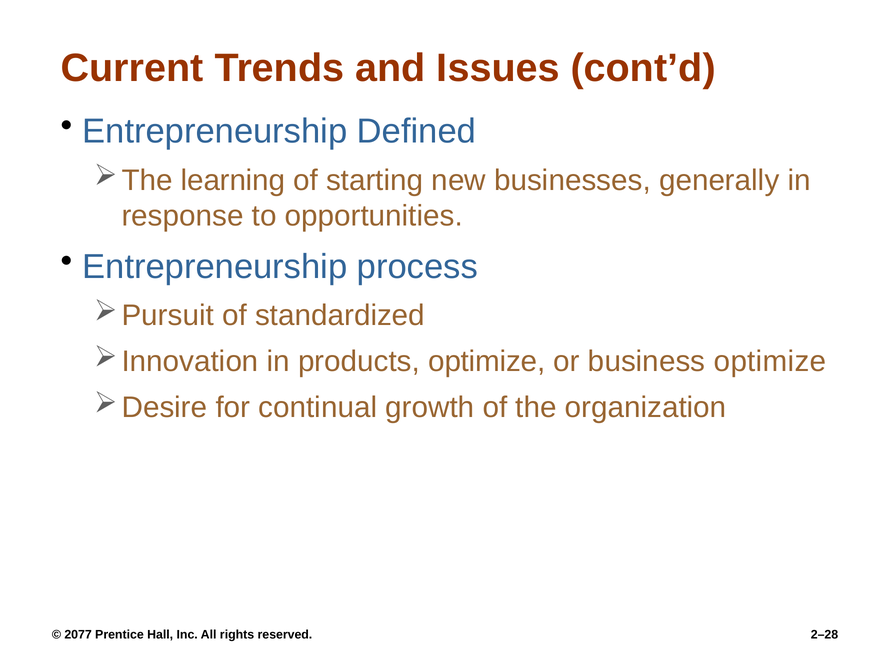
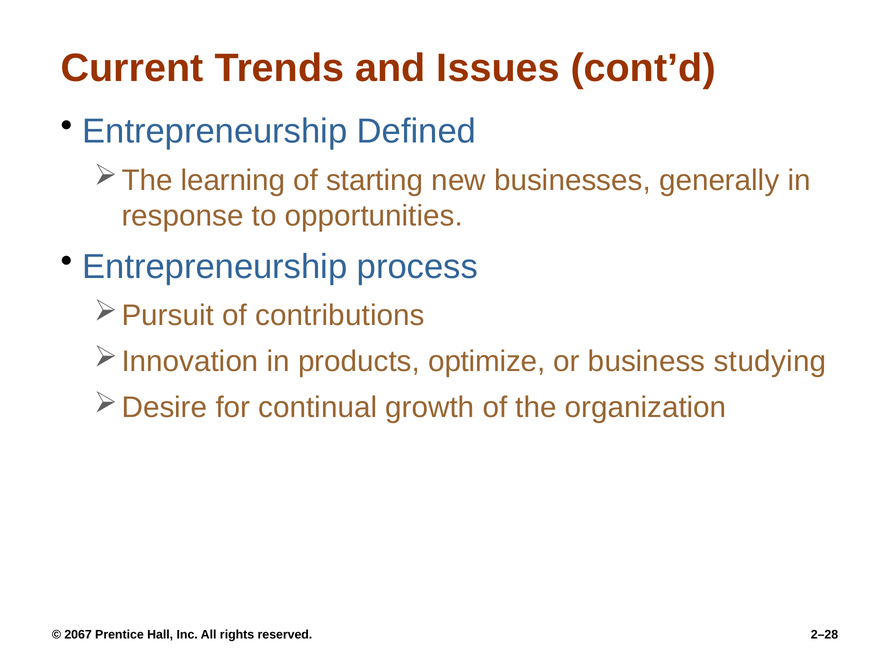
standardized: standardized -> contributions
business optimize: optimize -> studying
2077: 2077 -> 2067
